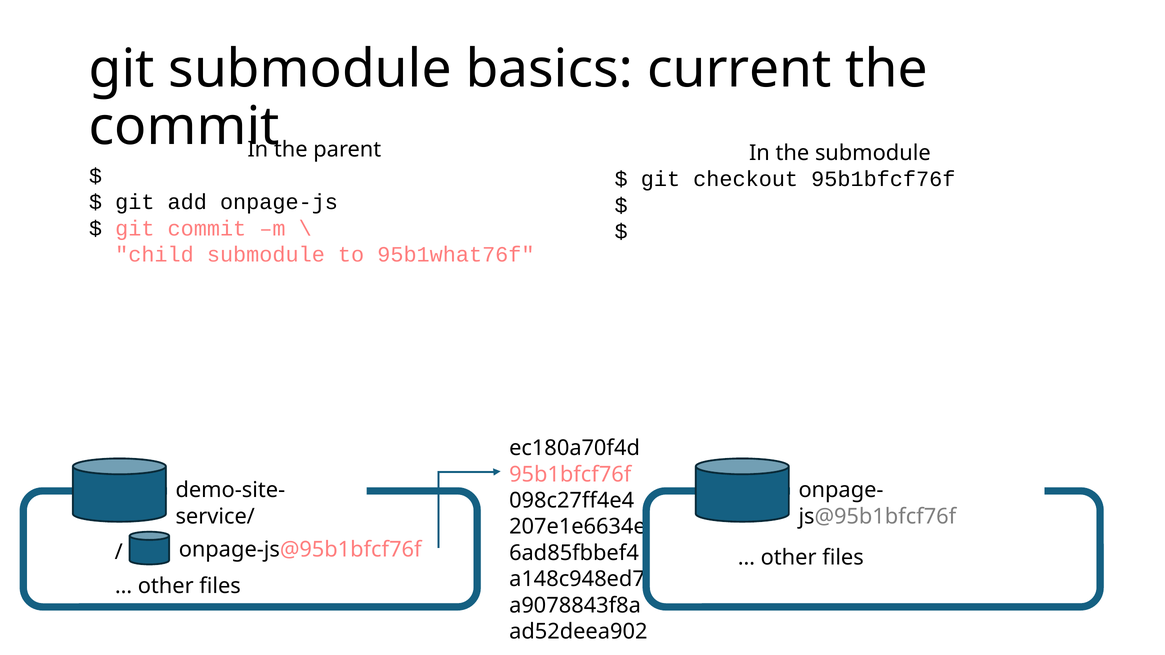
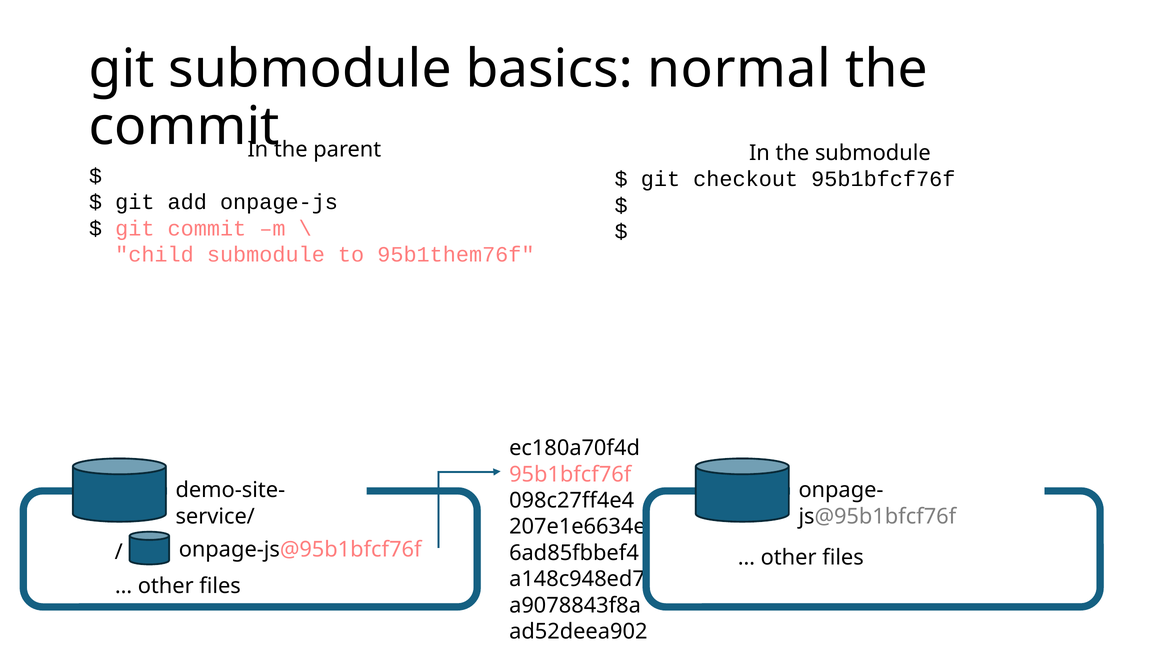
current: current -> normal
95b1what76f: 95b1what76f -> 95b1them76f
